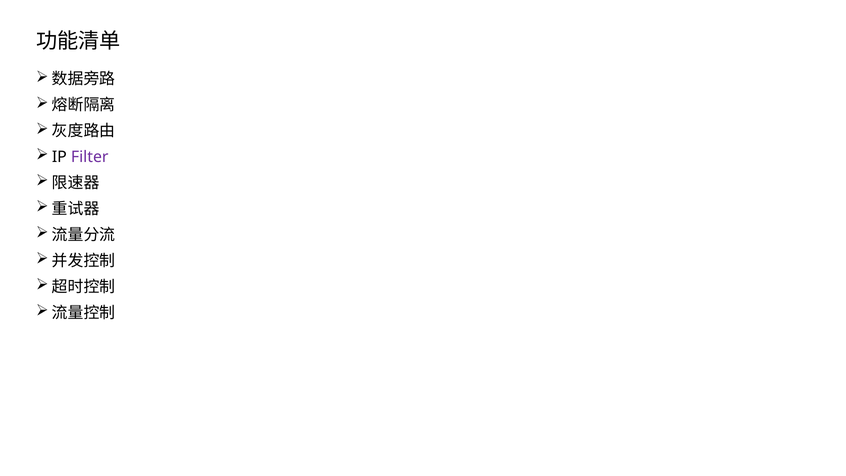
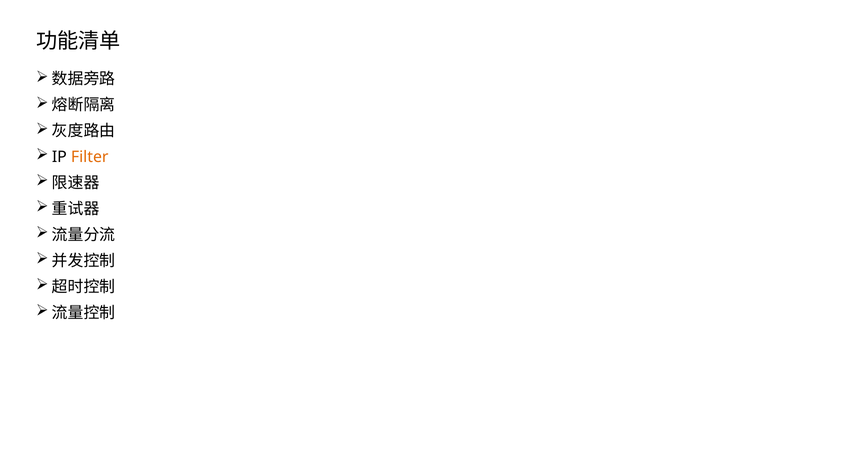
Filter colour: purple -> orange
